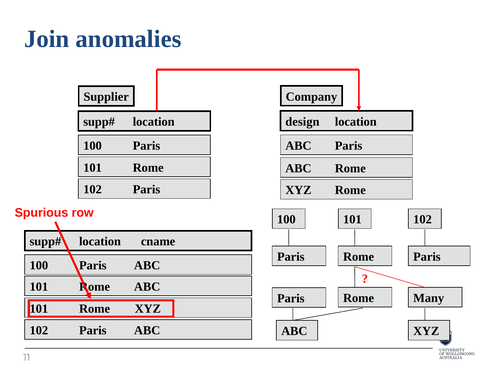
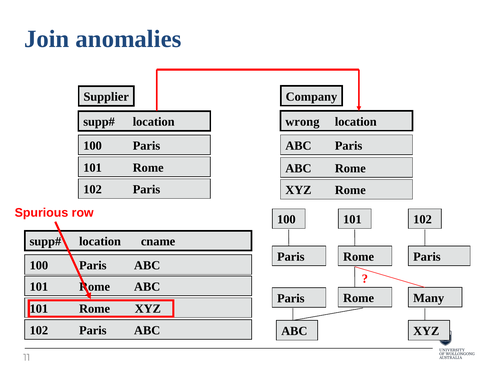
design: design -> wrong
